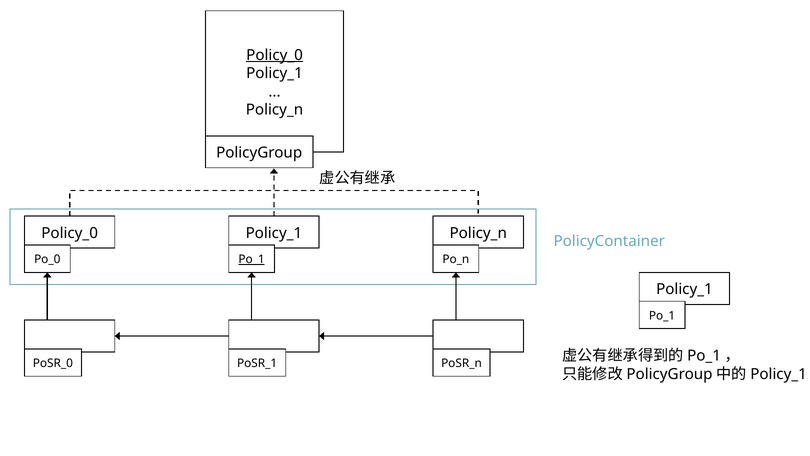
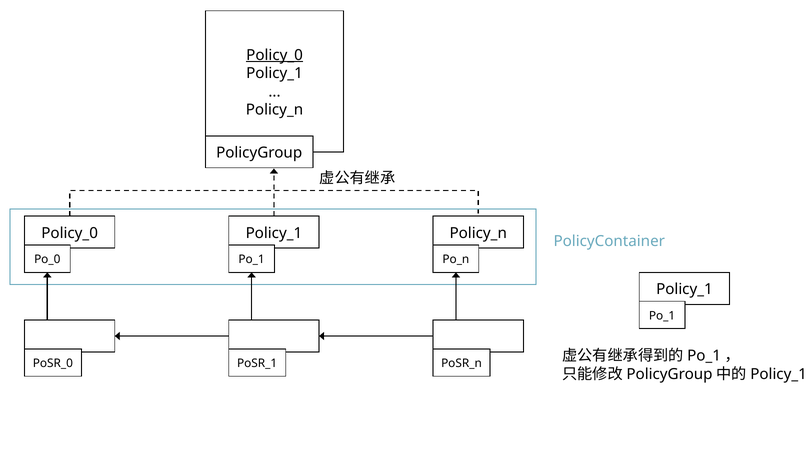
Po_1 at (252, 259) underline: present -> none
